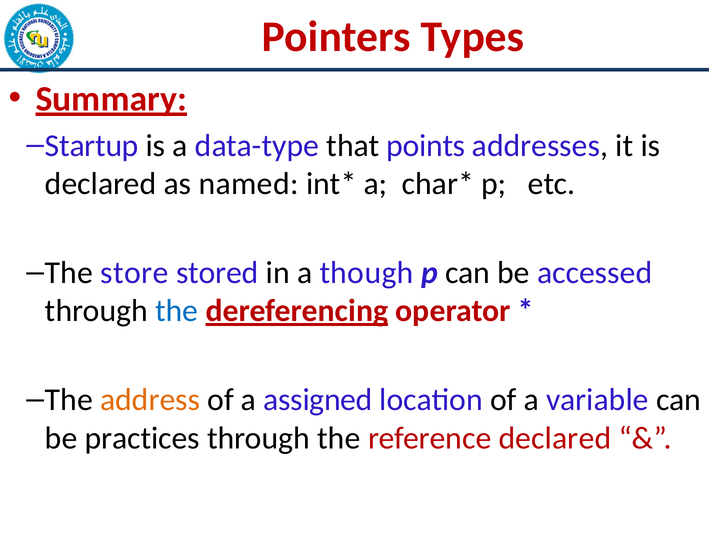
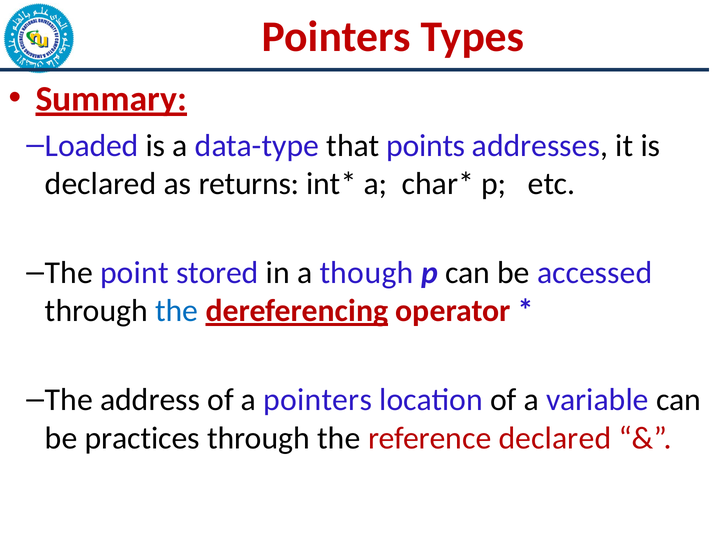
Startup: Startup -> Loaded
named: named -> returns
store: store -> point
address colour: orange -> black
a assigned: assigned -> pointers
